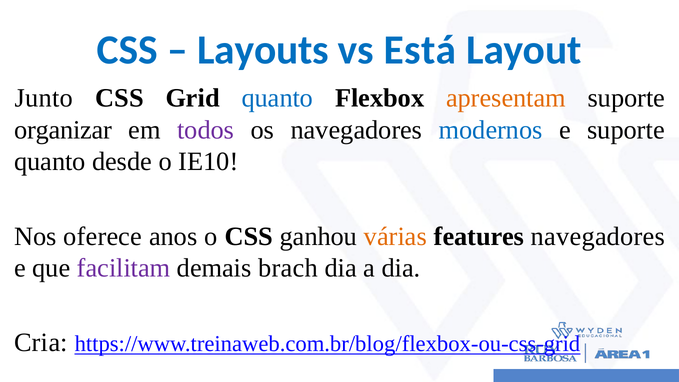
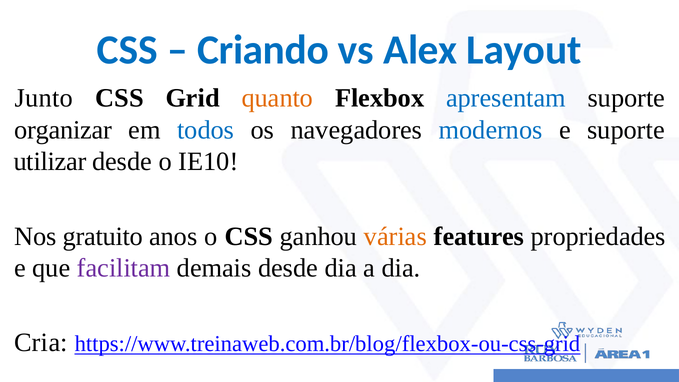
Layouts: Layouts -> Criando
Está: Está -> Alex
quanto at (277, 98) colour: blue -> orange
apresentam colour: orange -> blue
todos colour: purple -> blue
quanto at (50, 162): quanto -> utilizar
oferece: oferece -> gratuito
features navegadores: navegadores -> propriedades
demais brach: brach -> desde
